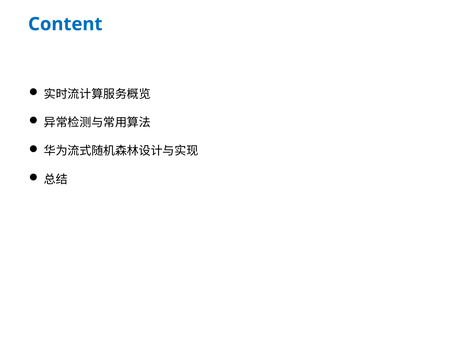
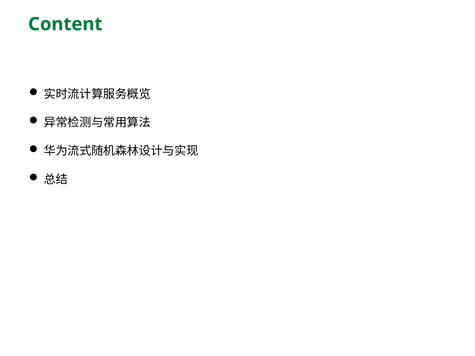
Content colour: blue -> green
